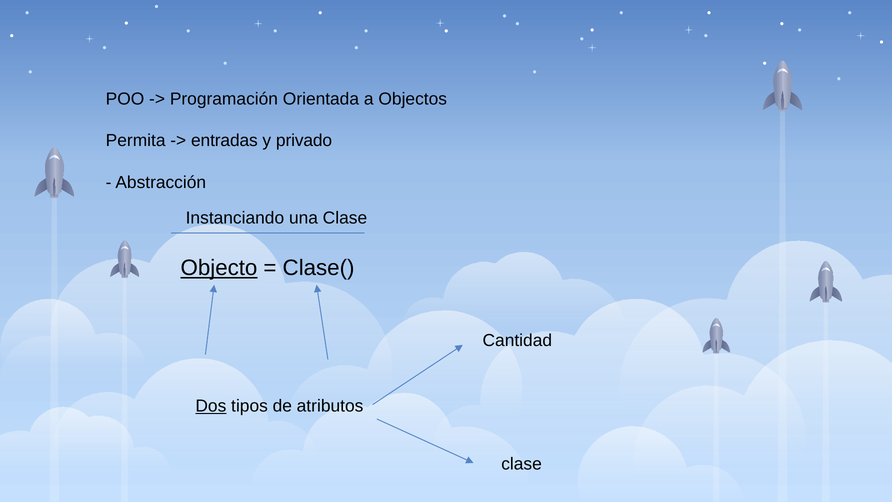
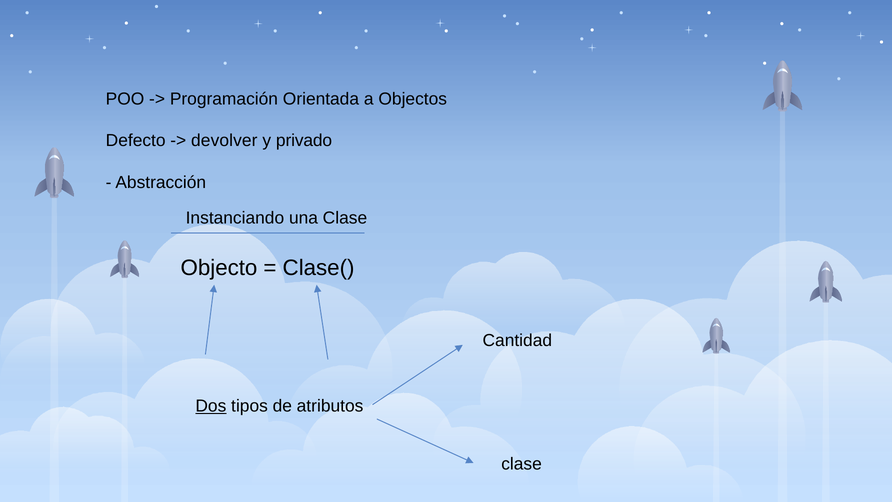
Permita: Permita -> Defecto
entradas: entradas -> devolver
Objecto underline: present -> none
